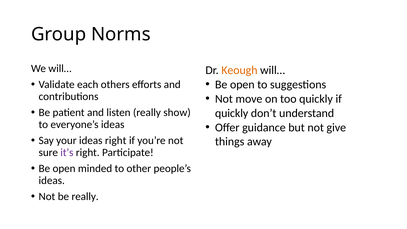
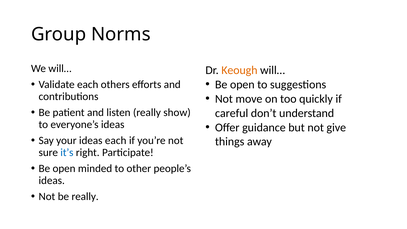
quickly at (232, 113): quickly -> careful
ideas right: right -> each
it’s colour: purple -> blue
